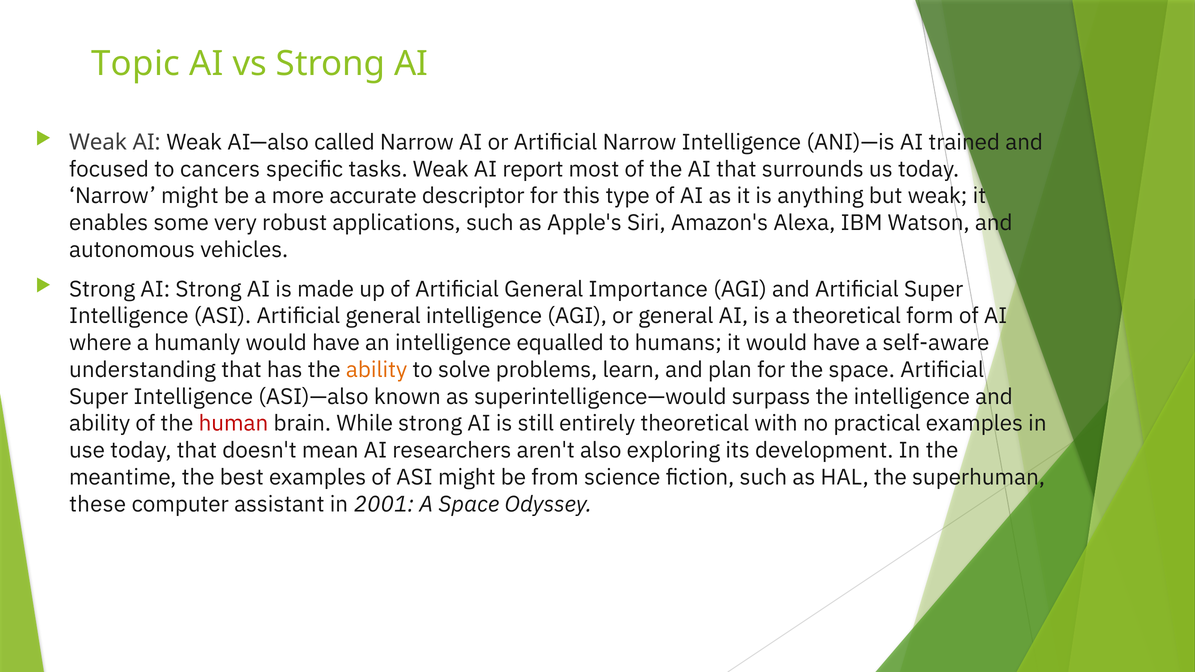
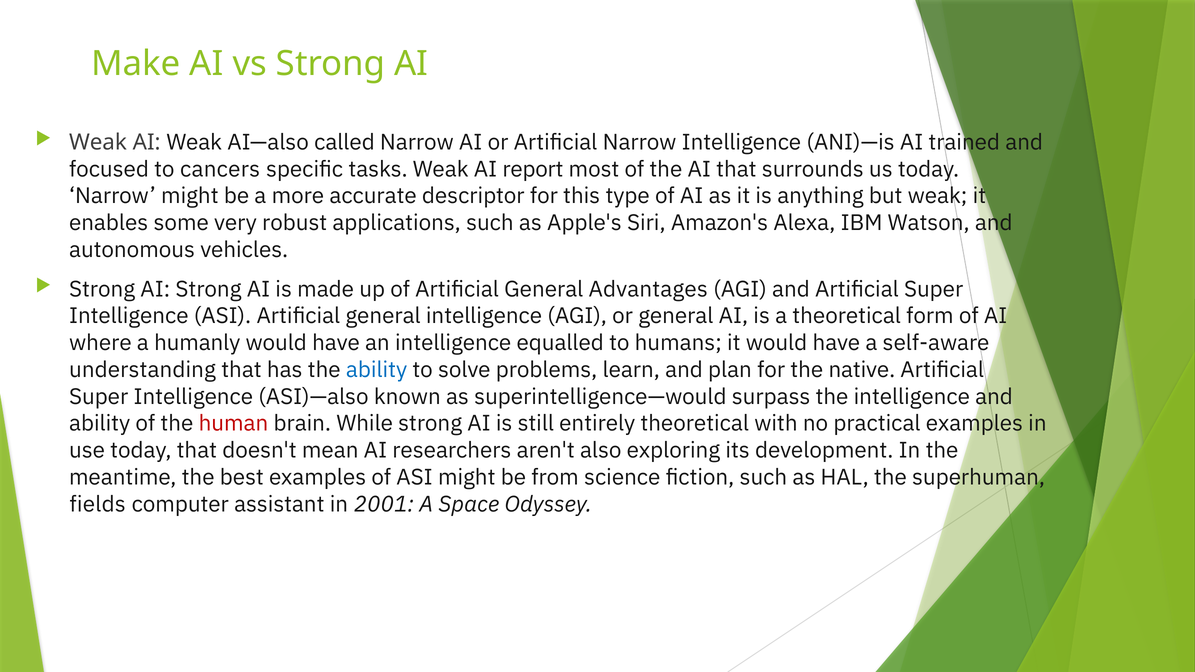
Topic: Topic -> Make
Importance: Importance -> Advantages
ability at (377, 370) colour: orange -> blue
the space: space -> native
these: these -> fields
